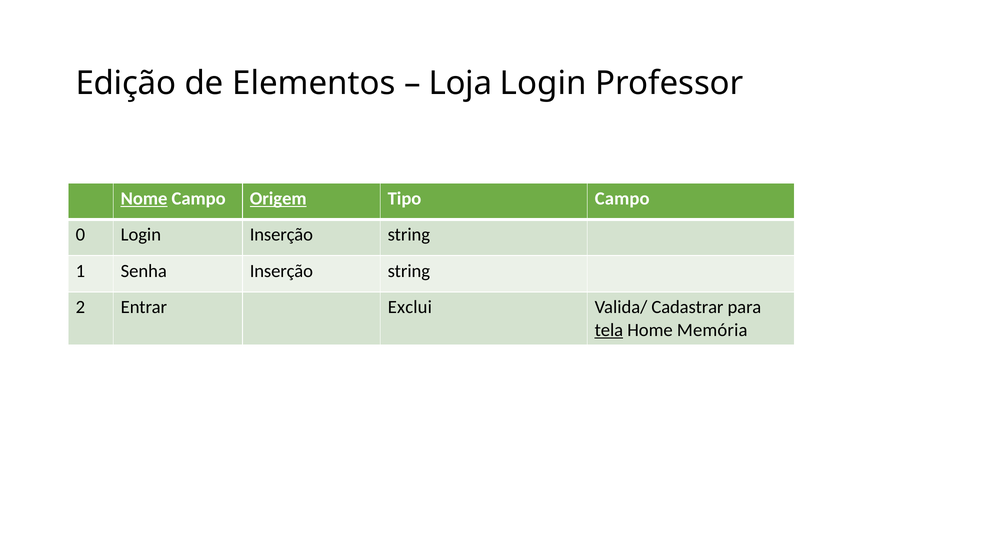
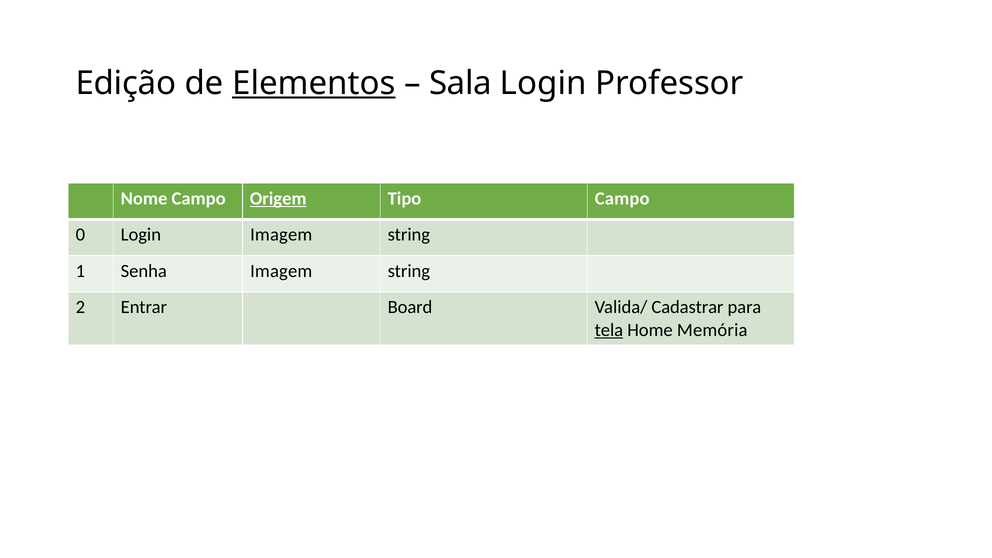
Elementos underline: none -> present
Loja: Loja -> Sala
Nome underline: present -> none
Login Inserção: Inserção -> Imagem
Senha Inserção: Inserção -> Imagem
Exclui: Exclui -> Board
